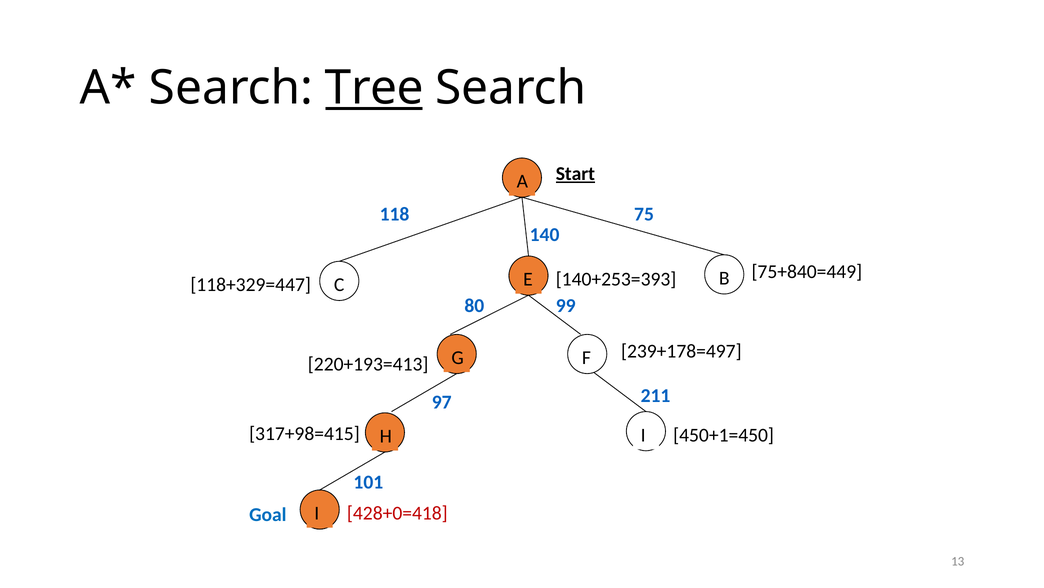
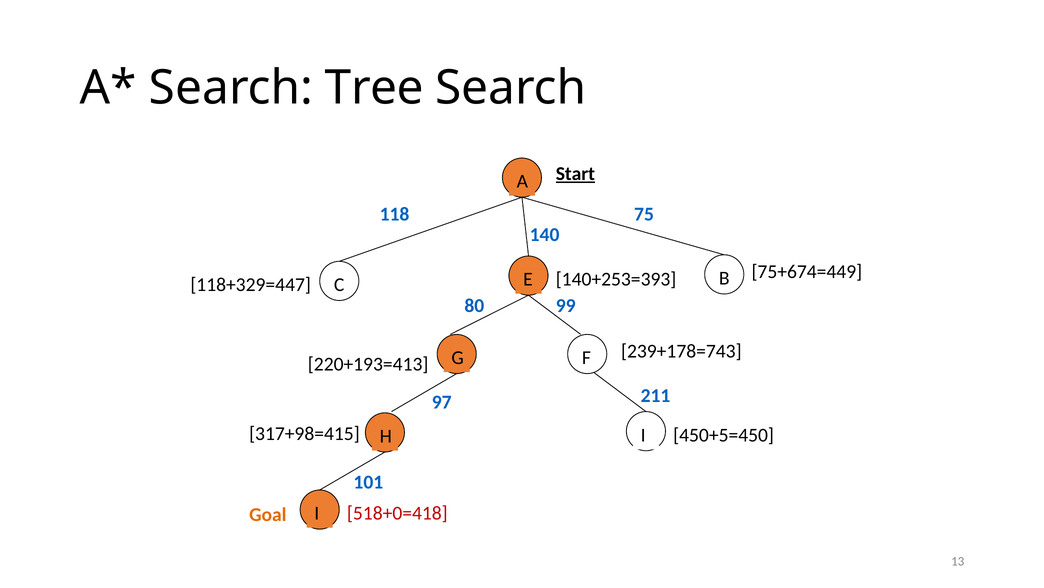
Tree underline: present -> none
75+840=449: 75+840=449 -> 75+674=449
239+178=497: 239+178=497 -> 239+178=743
450+1=450: 450+1=450 -> 450+5=450
428+0=418: 428+0=418 -> 518+0=418
Goal colour: blue -> orange
